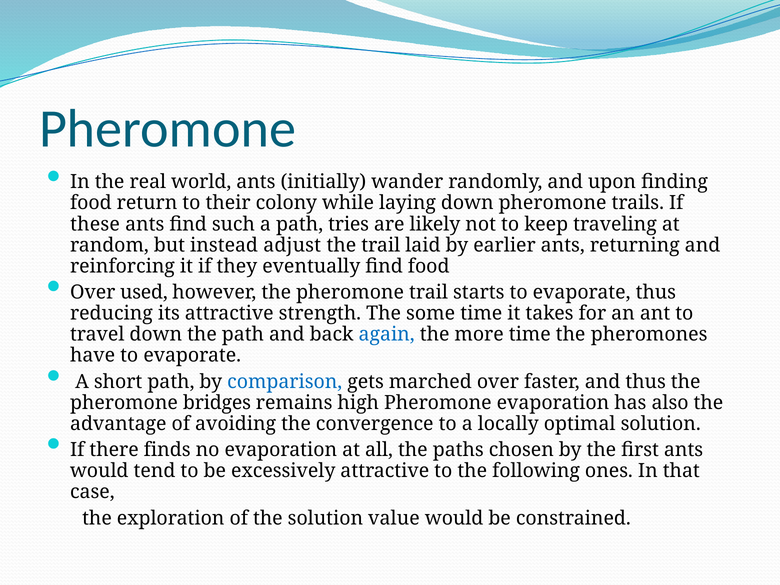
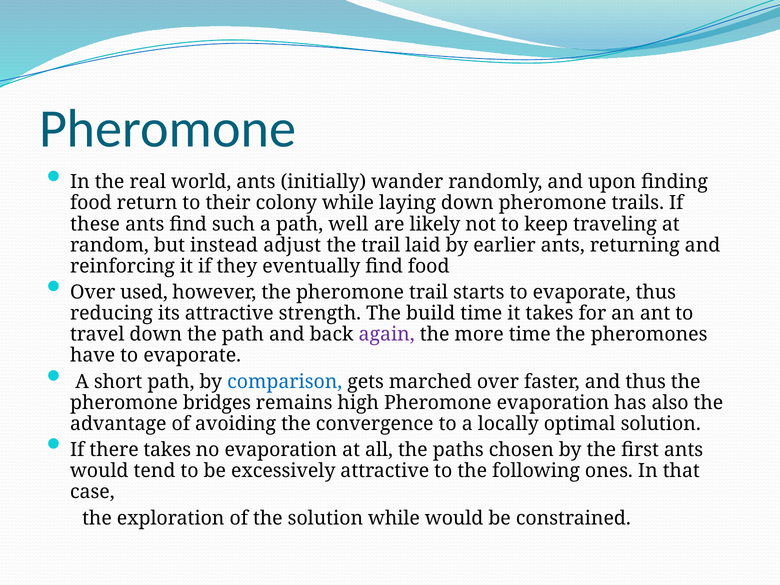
tries: tries -> well
some: some -> build
again colour: blue -> purple
there finds: finds -> takes
solution value: value -> while
